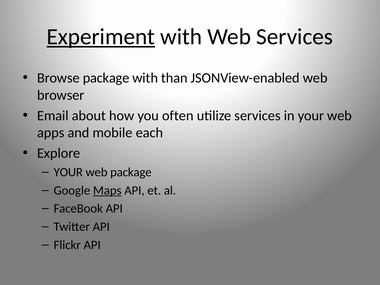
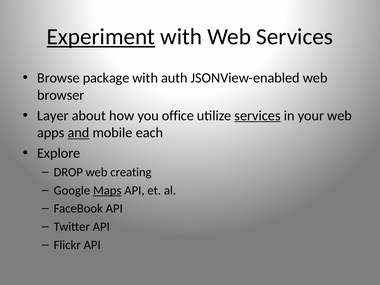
than: than -> auth
Email: Email -> Layer
often: often -> office
services at (258, 116) underline: none -> present
and underline: none -> present
YOUR at (68, 172): YOUR -> DROP
web package: package -> creating
